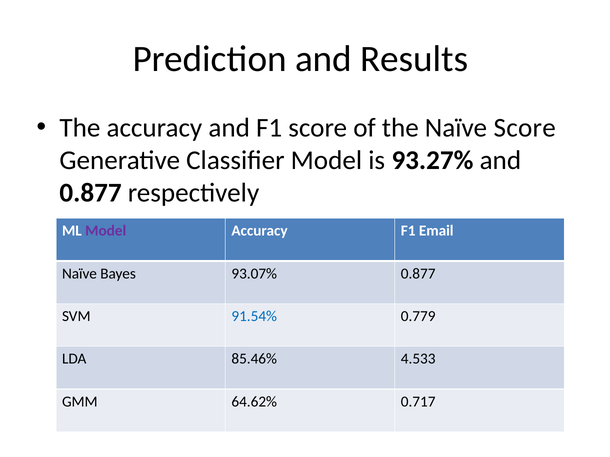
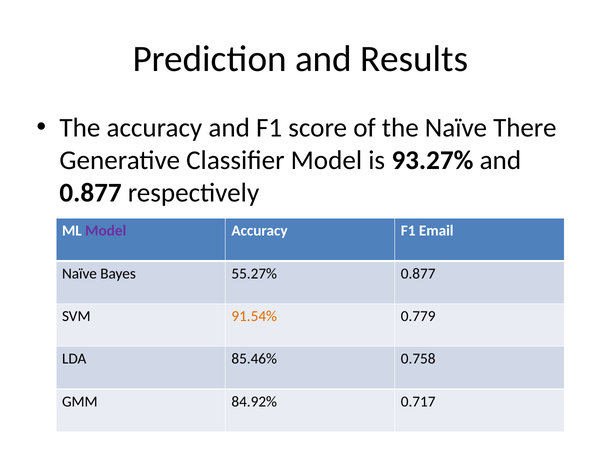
Naïve Score: Score -> There
93.07%: 93.07% -> 55.27%
91.54% colour: blue -> orange
4.533: 4.533 -> 0.758
64.62%: 64.62% -> 84.92%
